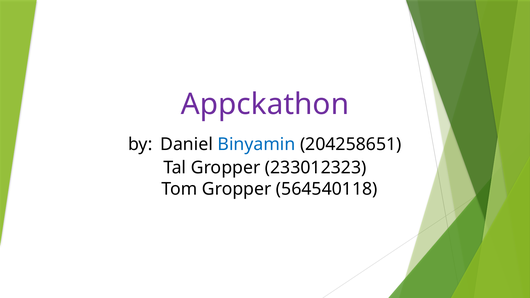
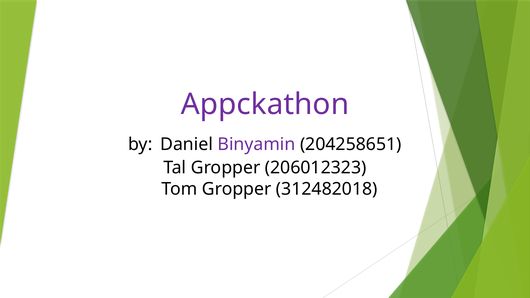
Binyamin colour: blue -> purple
233012323: 233012323 -> 206012323
564540118: 564540118 -> 312482018
